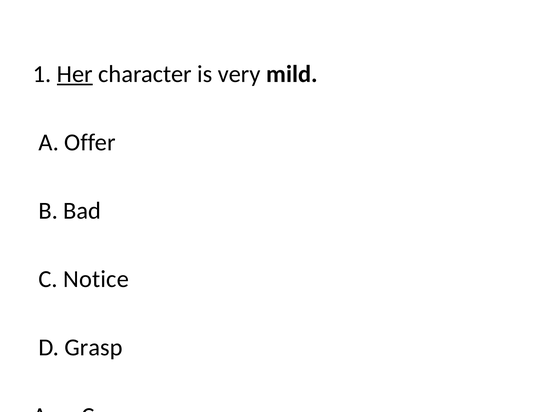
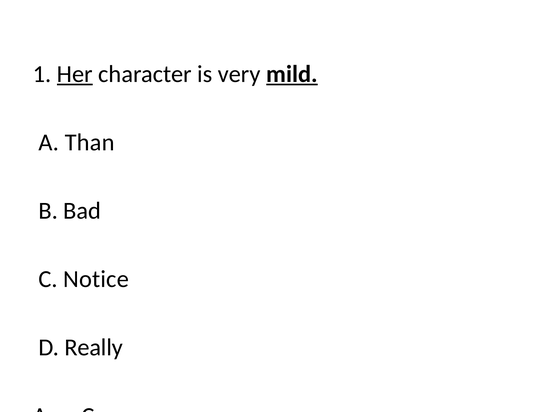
mild underline: none -> present
Offer: Offer -> Than
Grasp: Grasp -> Really
